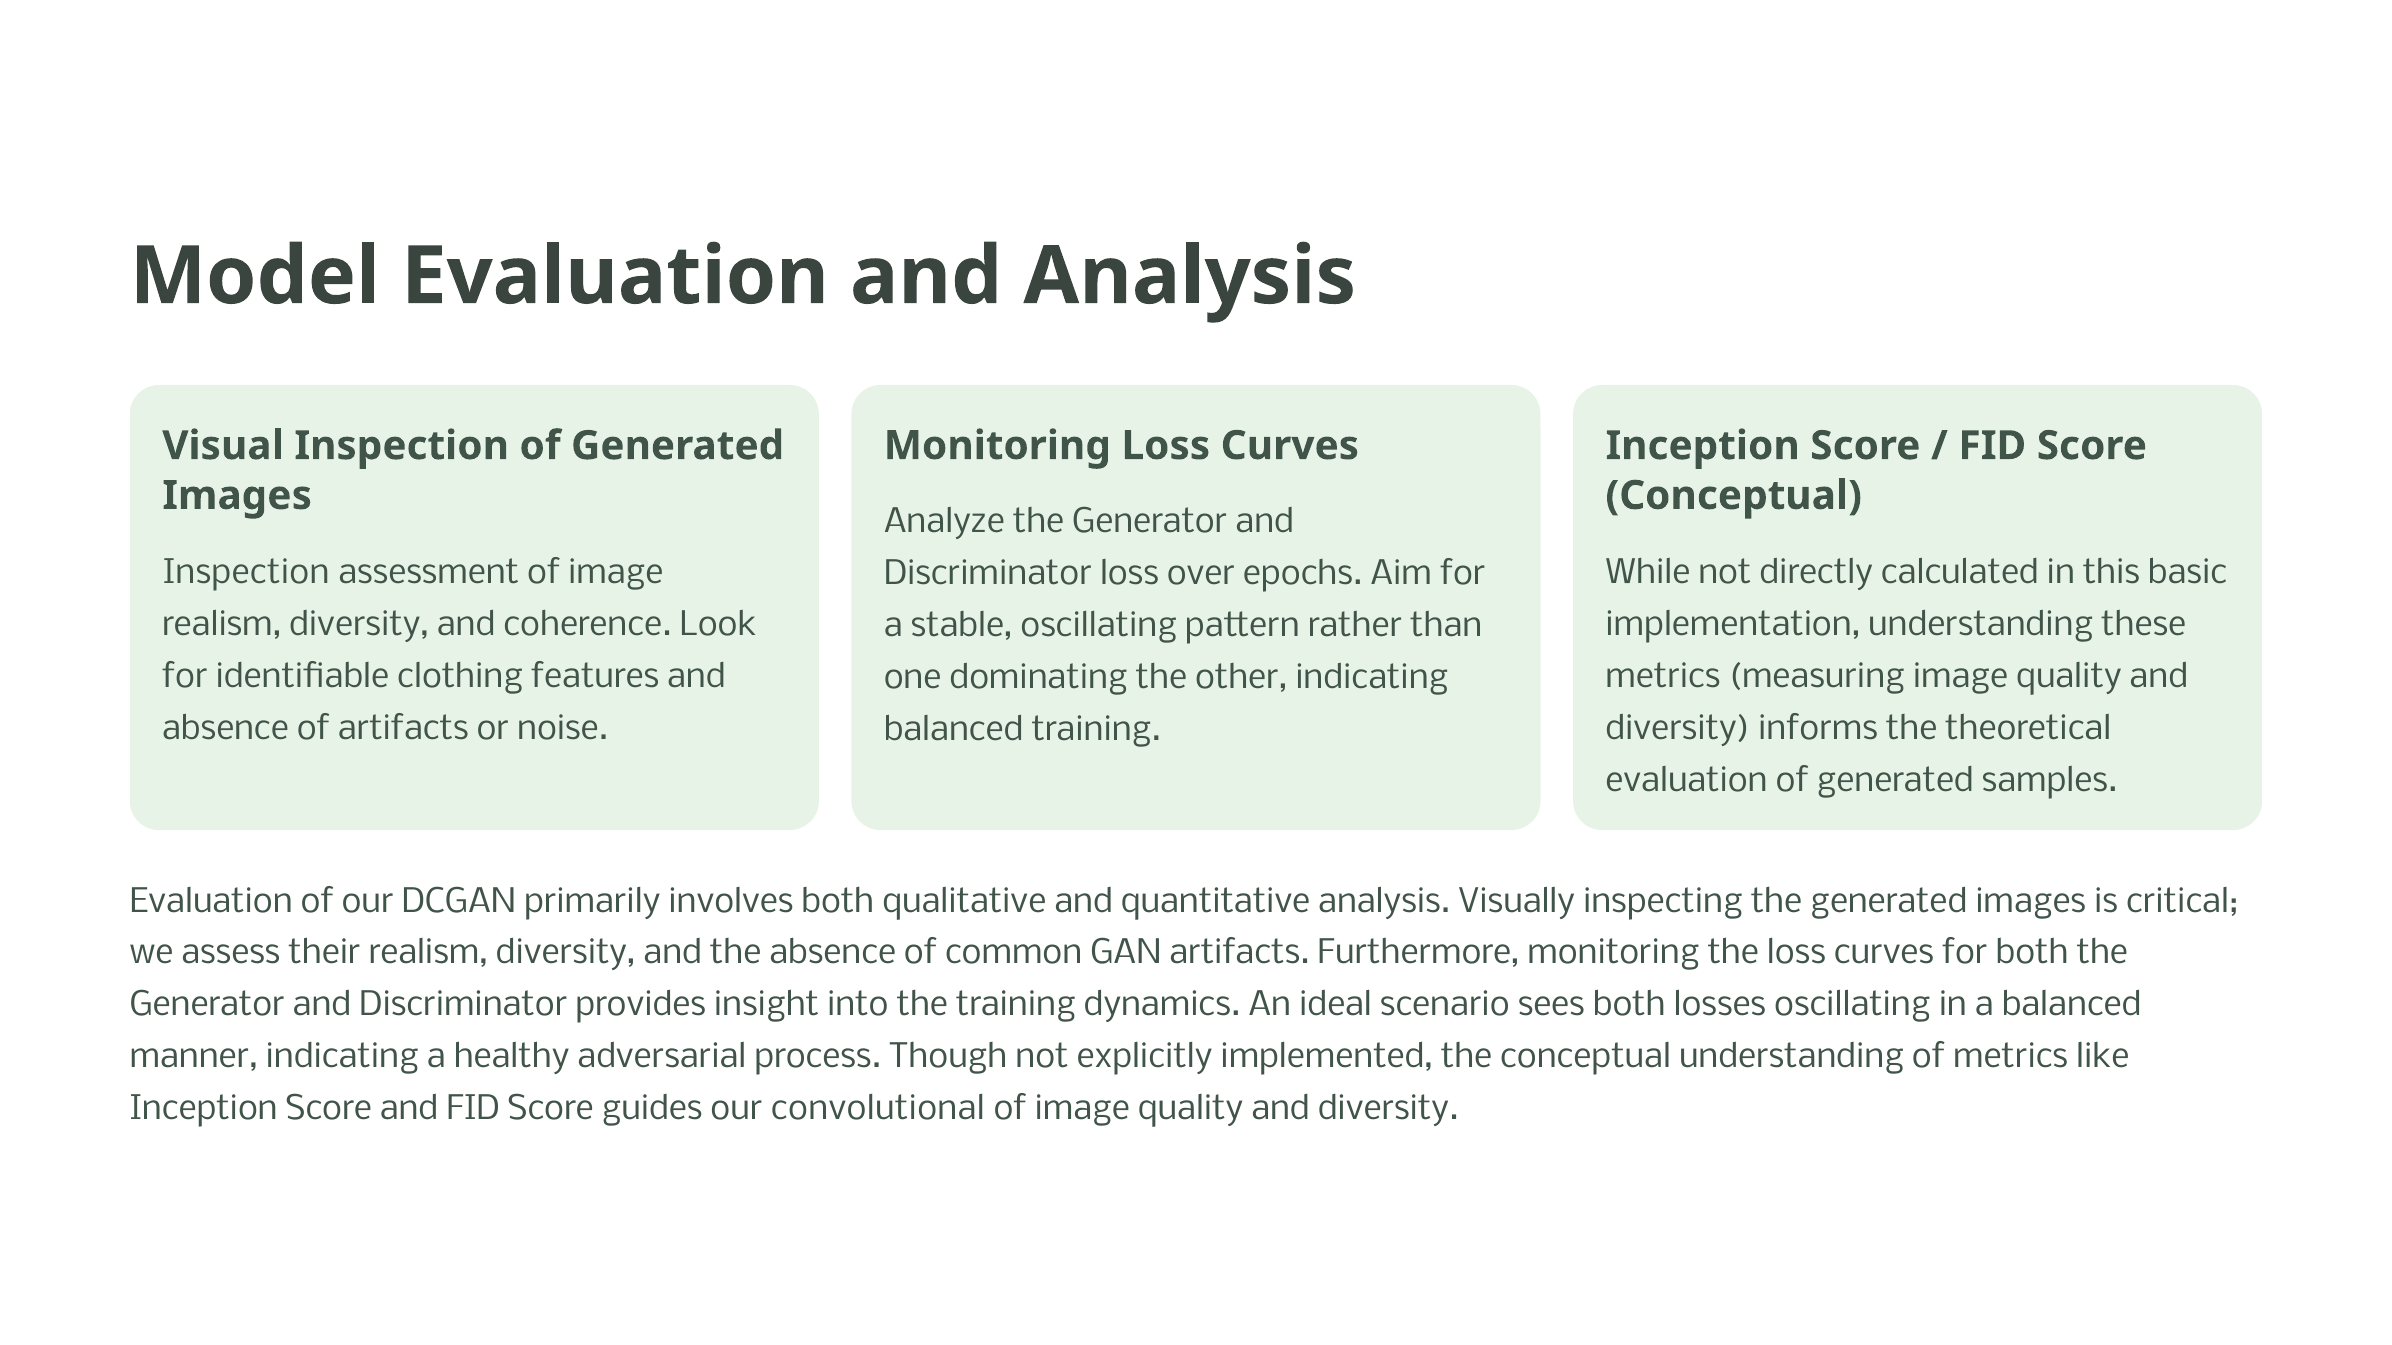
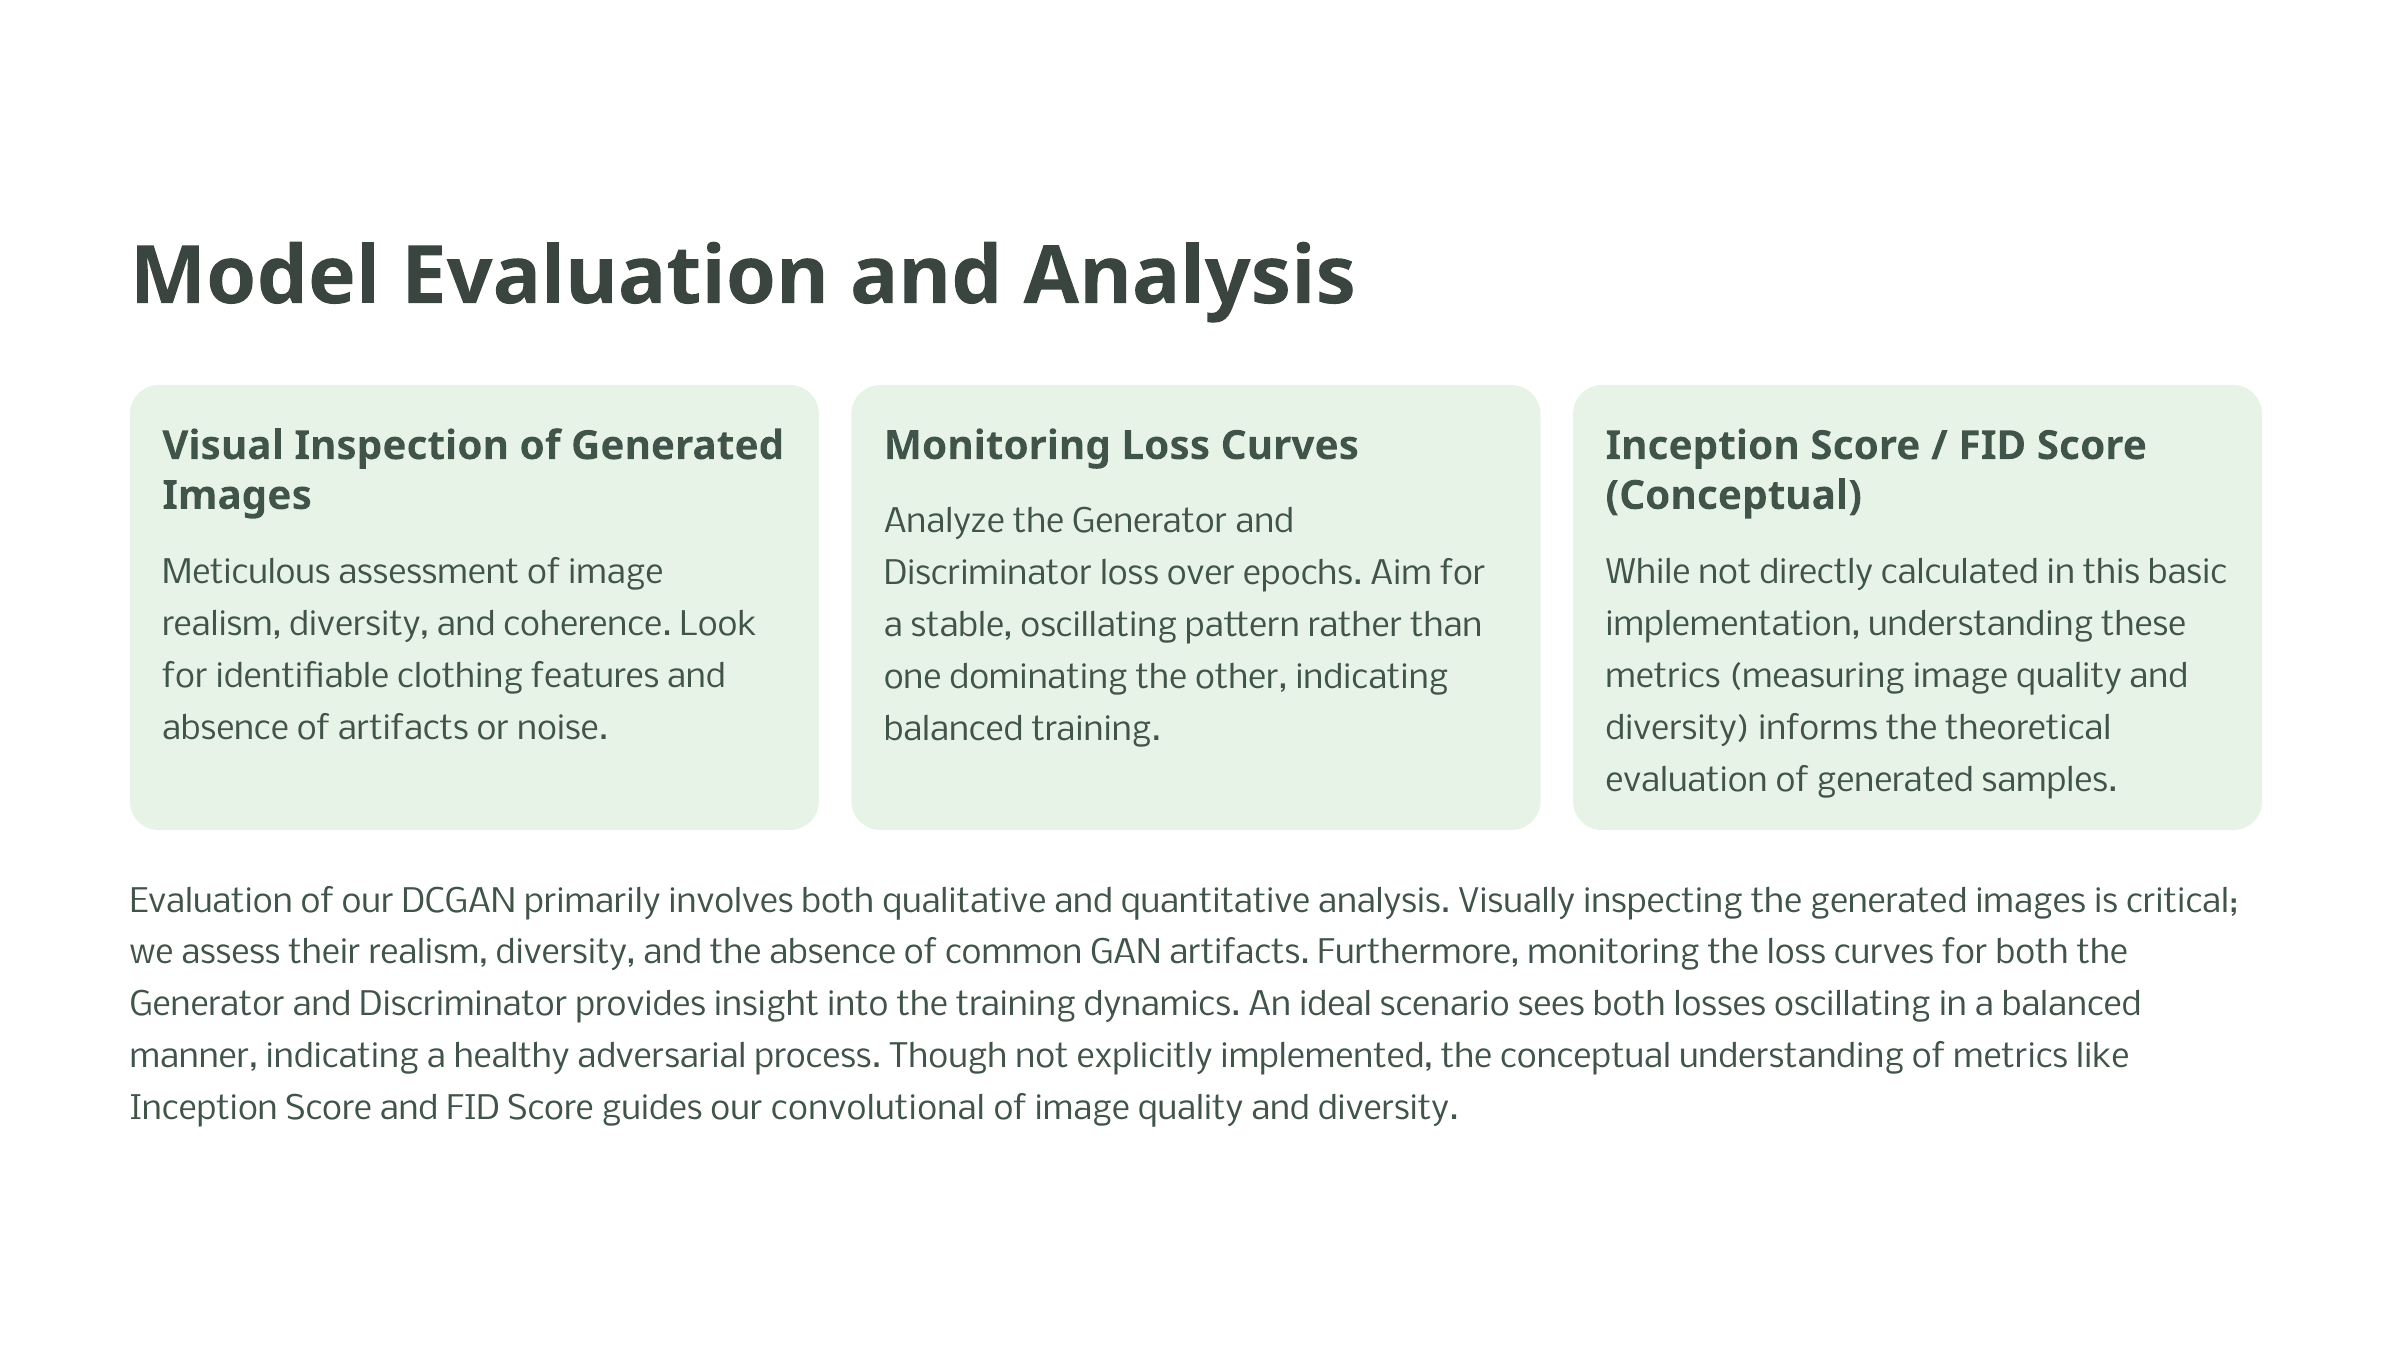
Inspection at (246, 573): Inspection -> Meticulous
